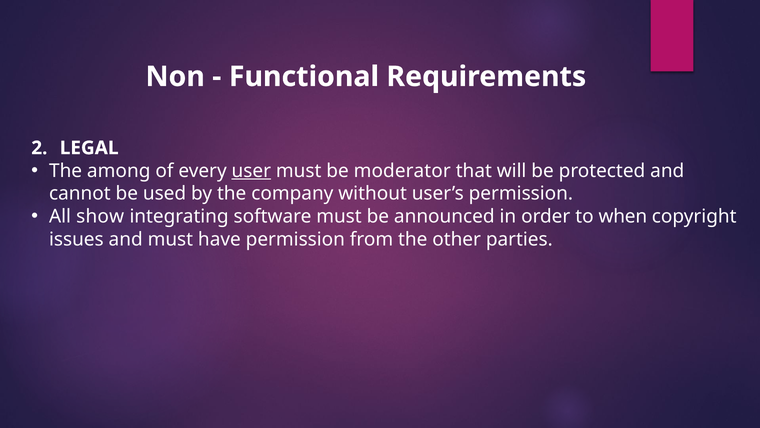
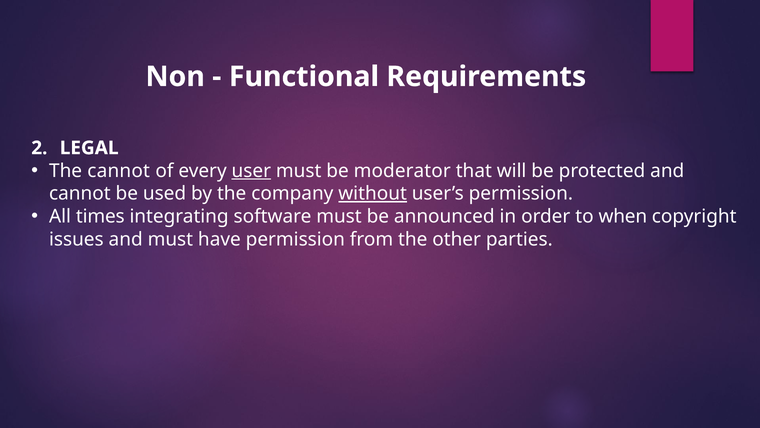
The among: among -> cannot
without underline: none -> present
show: show -> times
